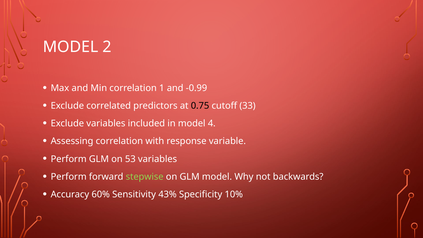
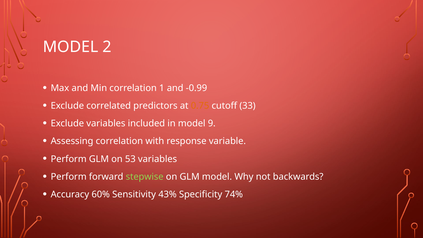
0.75 colour: black -> orange
4: 4 -> 9
10%: 10% -> 74%
